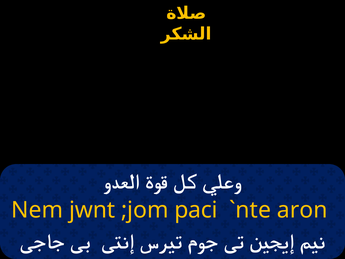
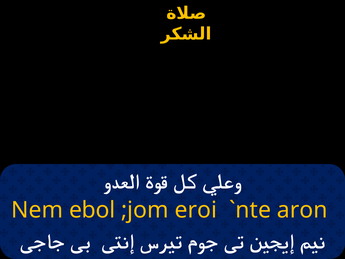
jwnt: jwnt -> ebol
paci: paci -> eroi
